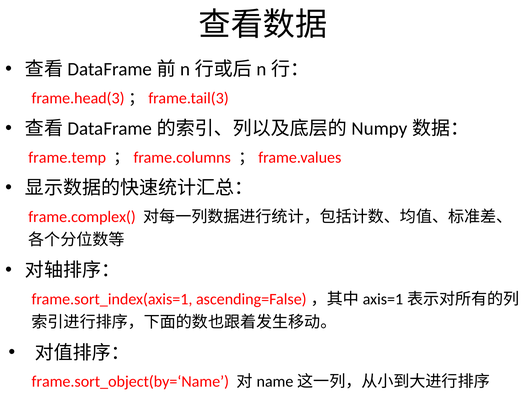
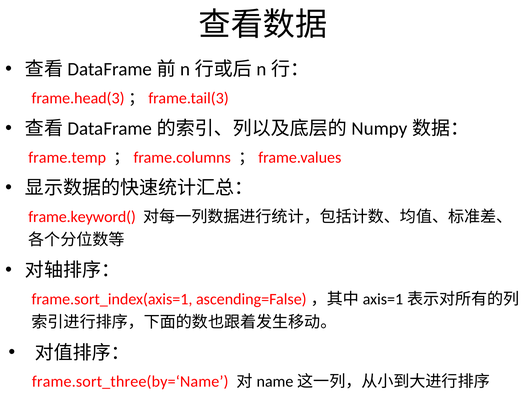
frame.complex(: frame.complex( -> frame.keyword(
frame.sort_object(by=‘Name: frame.sort_object(by=‘Name -> frame.sort_three(by=‘Name
